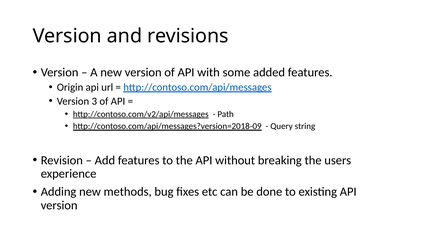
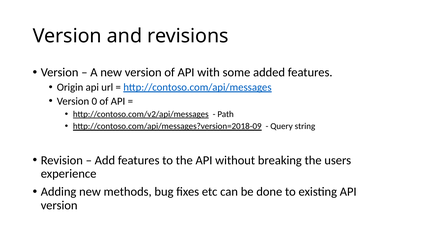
3: 3 -> 0
